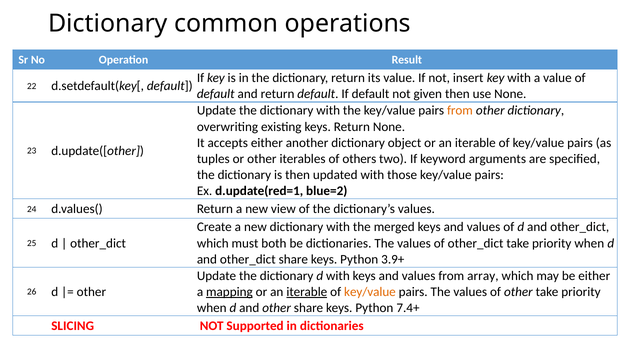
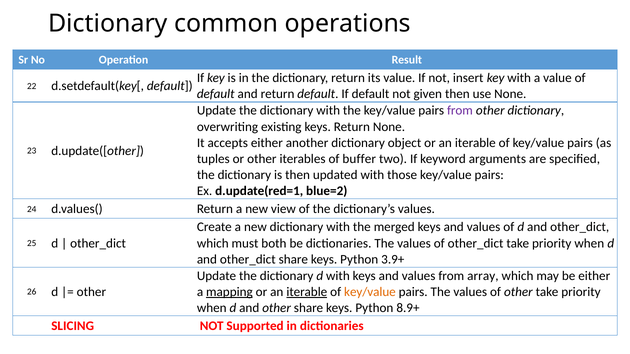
from at (460, 111) colour: orange -> purple
others: others -> buffer
7.4+: 7.4+ -> 8.9+
